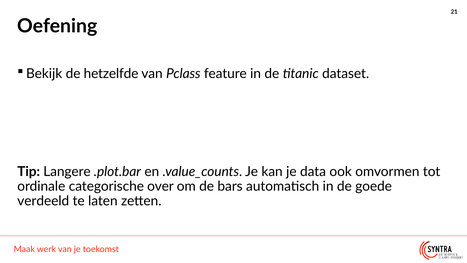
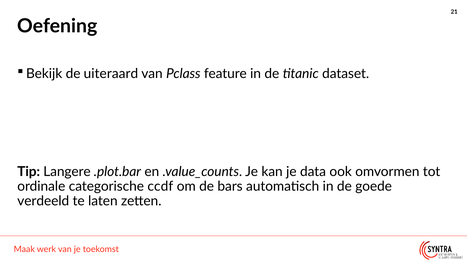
hetzelfde: hetzelfde -> uiteraard
over: over -> ccdf
